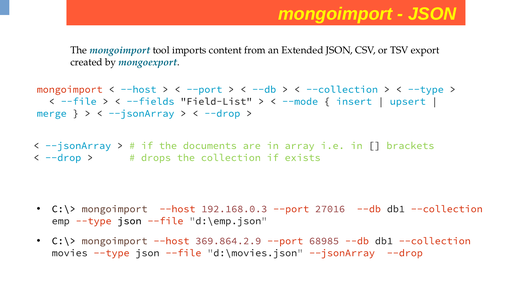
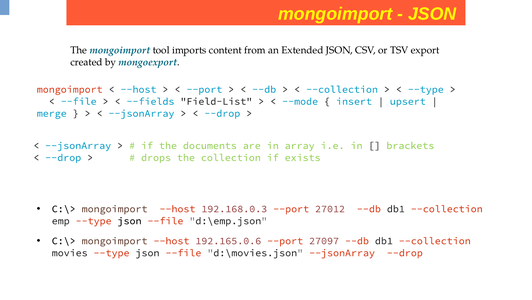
27016: 27016 -> 27012
369.864.2.9: 369.864.2.9 -> 192.165.0.6
68985: 68985 -> 27097
